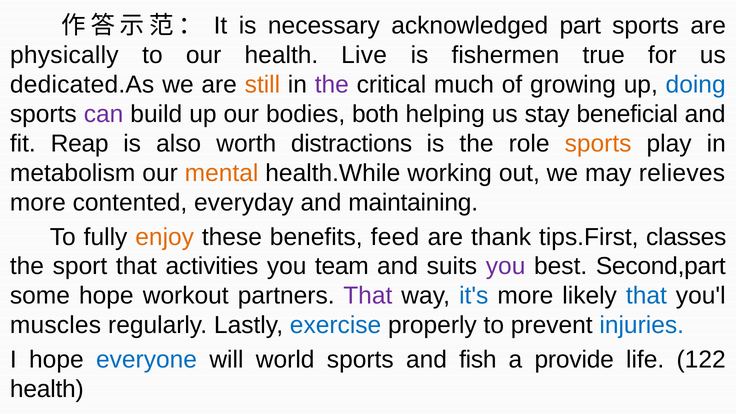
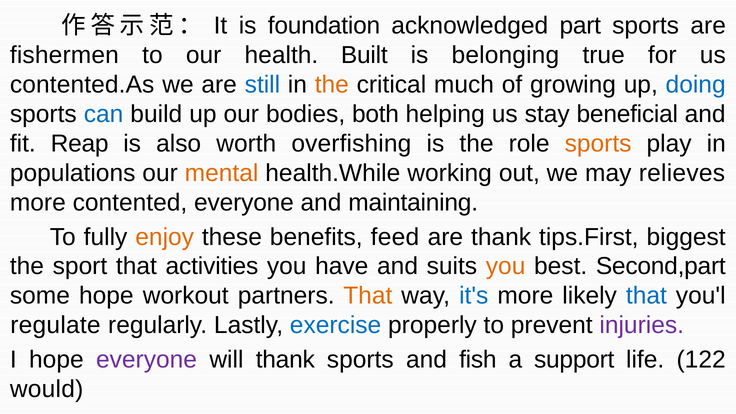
necessary: necessary -> foundation
physically: physically -> fishermen
Live: Live -> Built
fishermen: fishermen -> belonging
dedicated.As: dedicated.As -> contented.As
still colour: orange -> blue
the at (332, 85) colour: purple -> orange
can colour: purple -> blue
distractions: distractions -> overfishing
metabolism: metabolism -> populations
contented everyday: everyday -> everyone
classes: classes -> biggest
team: team -> have
you at (506, 266) colour: purple -> orange
That at (368, 296) colour: purple -> orange
muscles: muscles -> regulate
injuries colour: blue -> purple
everyone at (147, 360) colour: blue -> purple
will world: world -> thank
provide: provide -> support
health at (47, 389): health -> would
